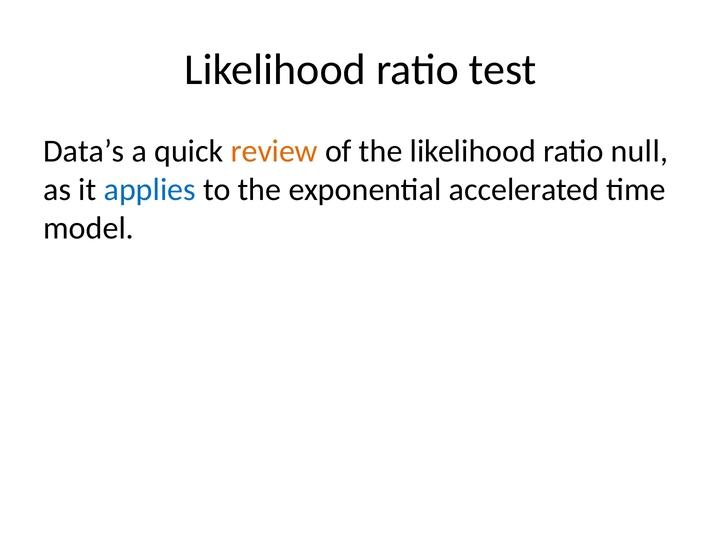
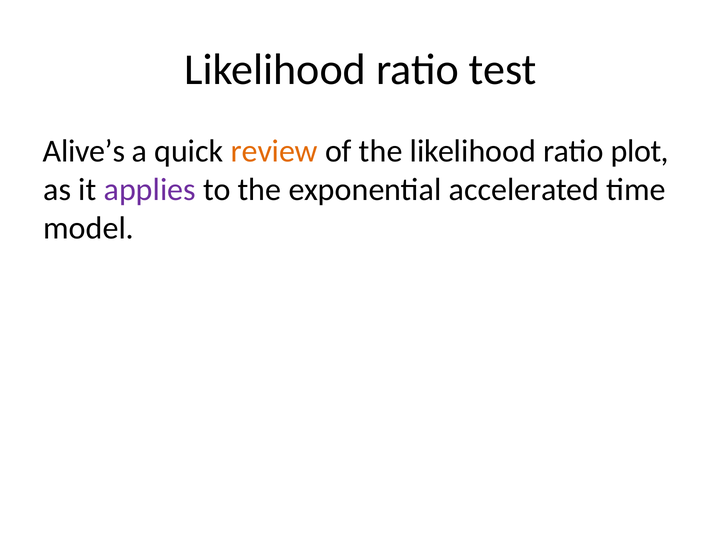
Data’s: Data’s -> Alive’s
null: null -> plot
applies colour: blue -> purple
